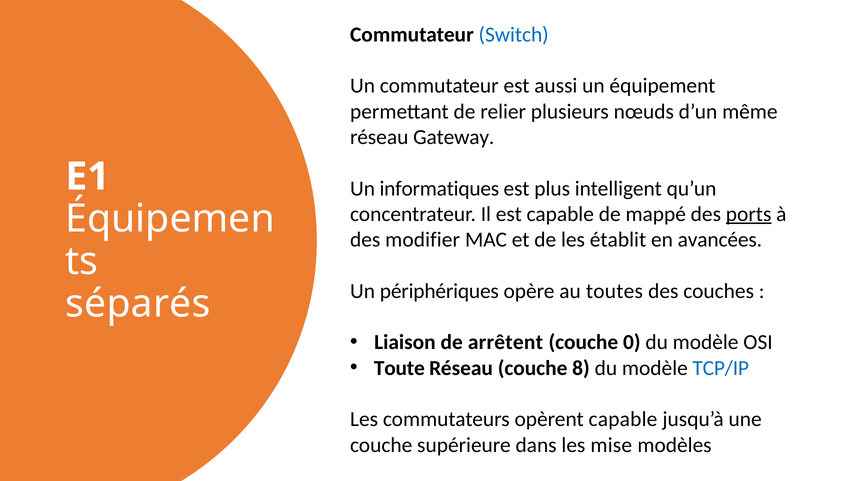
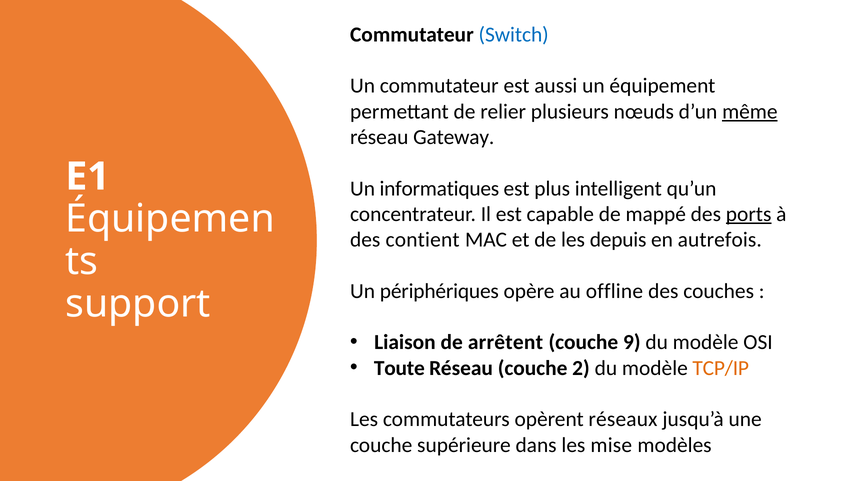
même underline: none -> present
modifier: modifier -> contient
établit: établit -> depuis
avancées: avancées -> autrefois
toutes: toutes -> offline
séparés: séparés -> support
0: 0 -> 9
8: 8 -> 2
TCP/IP colour: blue -> orange
opèrent capable: capable -> réseaux
